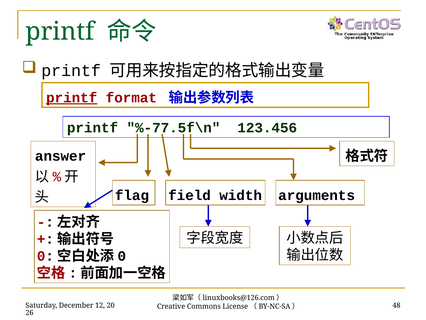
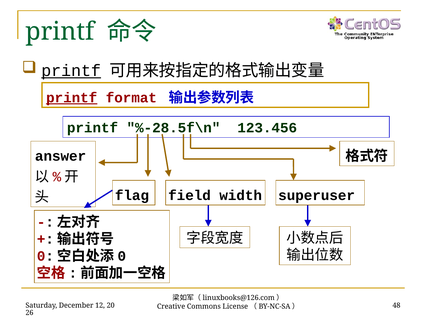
printf at (71, 70) underline: none -> present
%-77.5f\n: %-77.5f\n -> %-28.5f\n
arguments: arguments -> superuser
